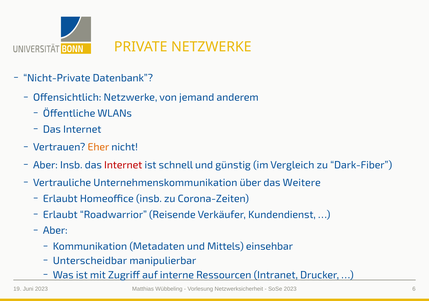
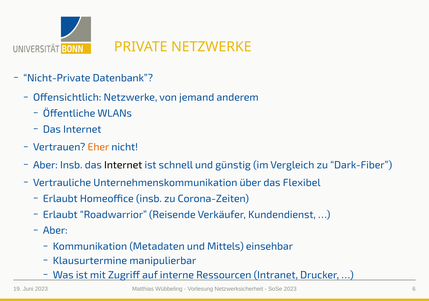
Internet at (123, 165) colour: red -> black
Weitere: Weitere -> Flexibel
Unterscheidbar: Unterscheidbar -> Klausurtermine
